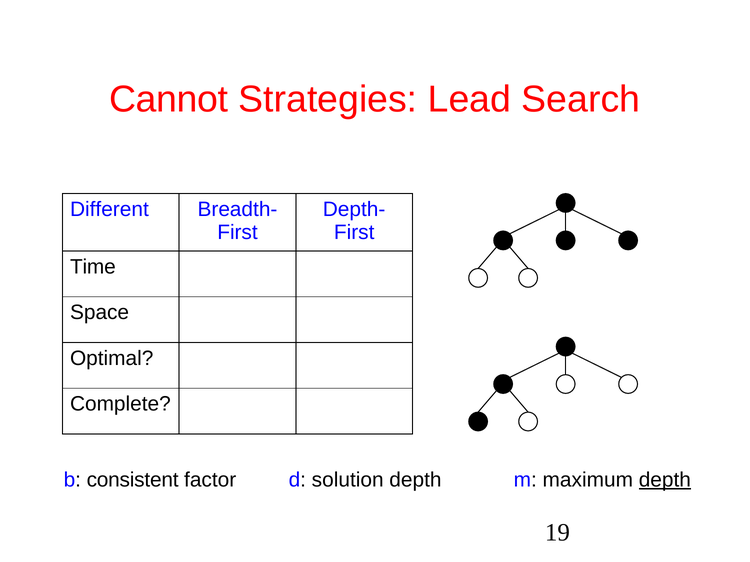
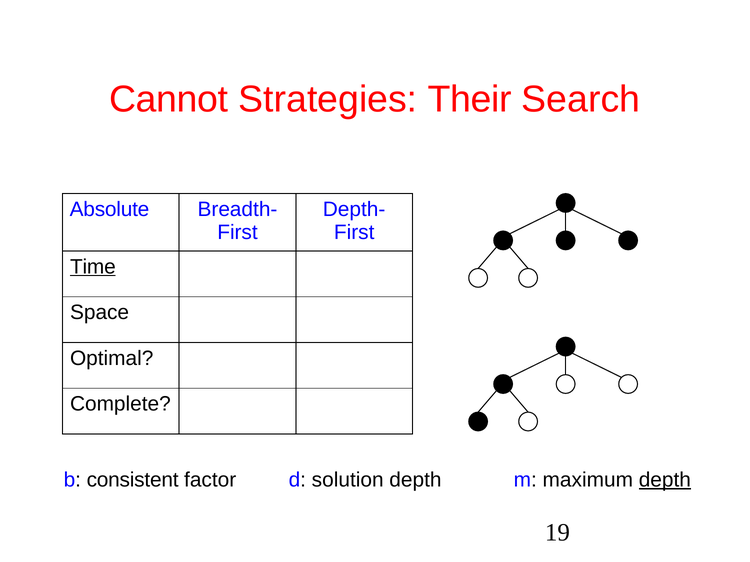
Lead: Lead -> Their
Different: Different -> Absolute
Time underline: none -> present
